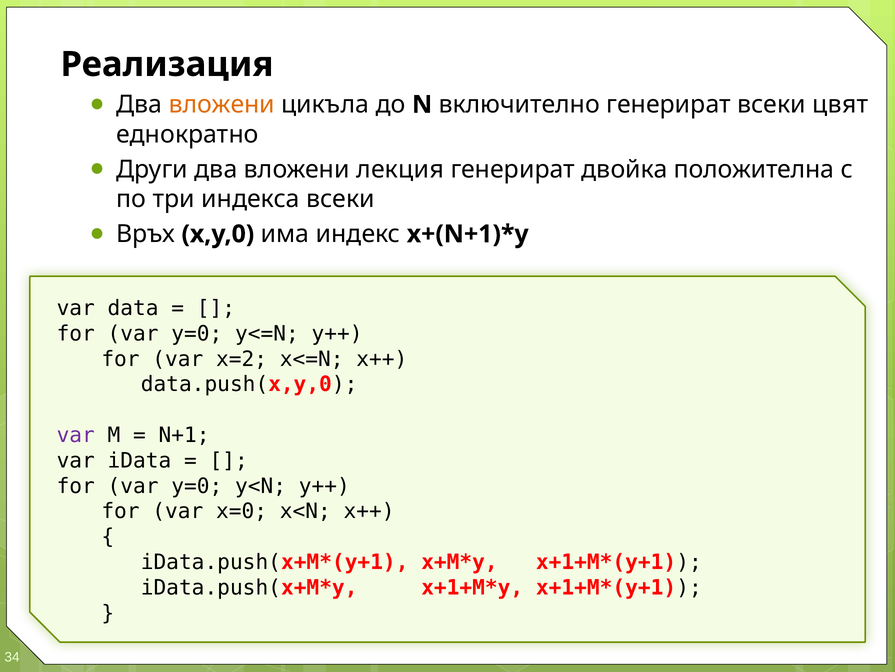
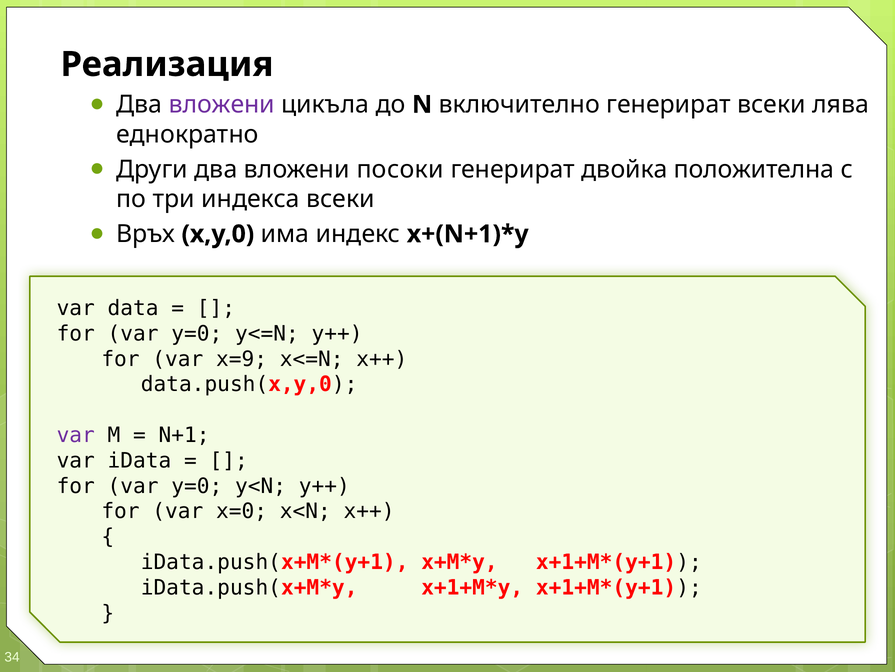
вложени at (222, 104) colour: orange -> purple
цвят: цвят -> лява
лекция: лекция -> посоки
x=2: x=2 -> x=9
